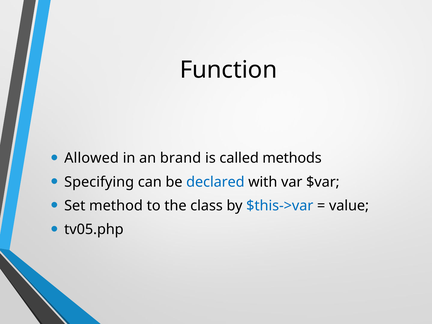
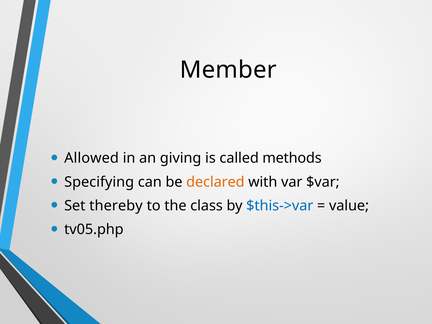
Function: Function -> Member
brand: brand -> giving
declared colour: blue -> orange
method: method -> thereby
